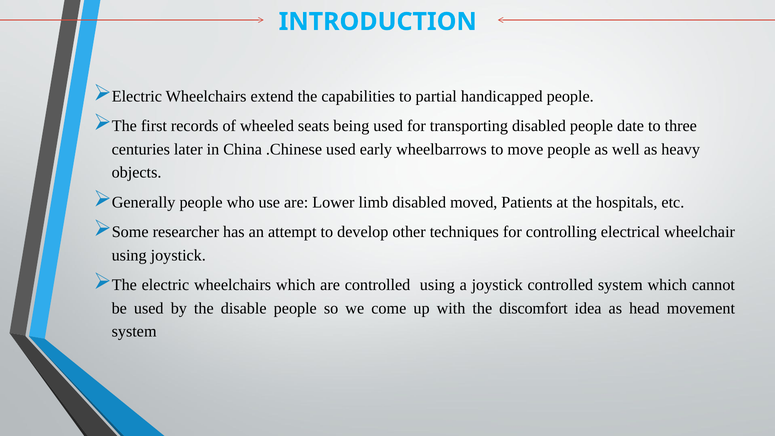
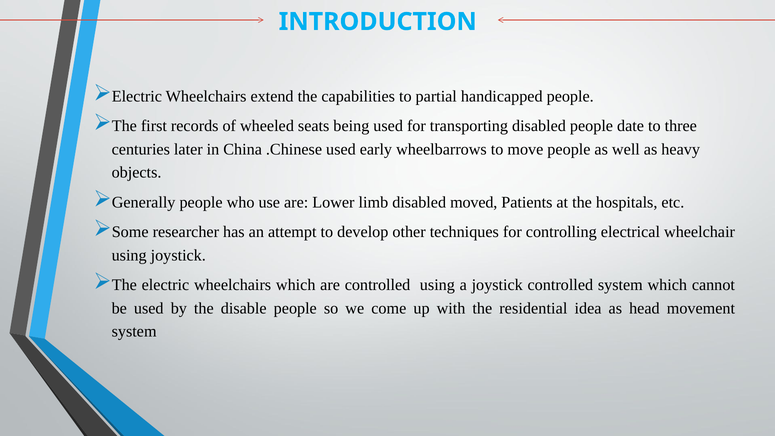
discomfort: discomfort -> residential
